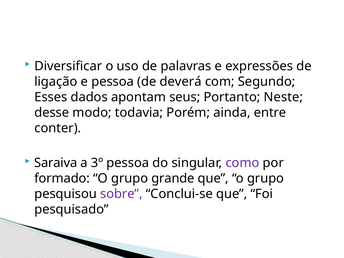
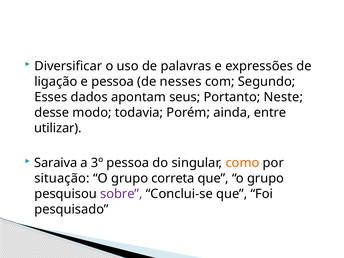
deverá: deverá -> nesses
conter: conter -> utilizar
como colour: purple -> orange
formado: formado -> situação
grande: grande -> correta
